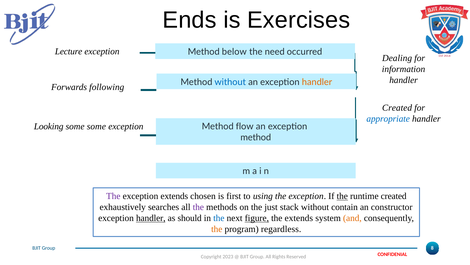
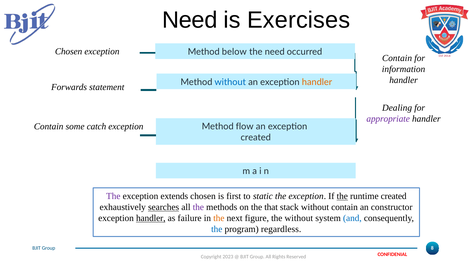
Ends at (190, 20): Ends -> Need
Lecture at (69, 51): Lecture -> Chosen
Dealing at (397, 58): Dealing -> Contain
following: following -> statement
Created at (397, 108): Created -> Dealing
appropriate colour: blue -> purple
Looking at (49, 126): Looking -> Contain
some some: some -> catch
method at (256, 137): method -> created
using: using -> static
searches underline: none -> present
just: just -> that
should: should -> failure
the at (219, 218) colour: blue -> orange
figure underline: present -> none
the extends: extends -> without
and colour: orange -> blue
the at (217, 229) colour: orange -> blue
